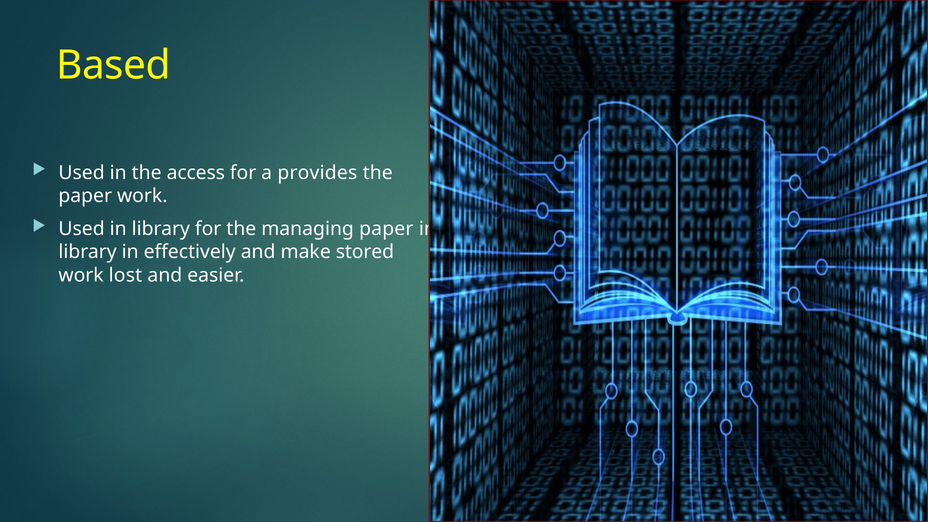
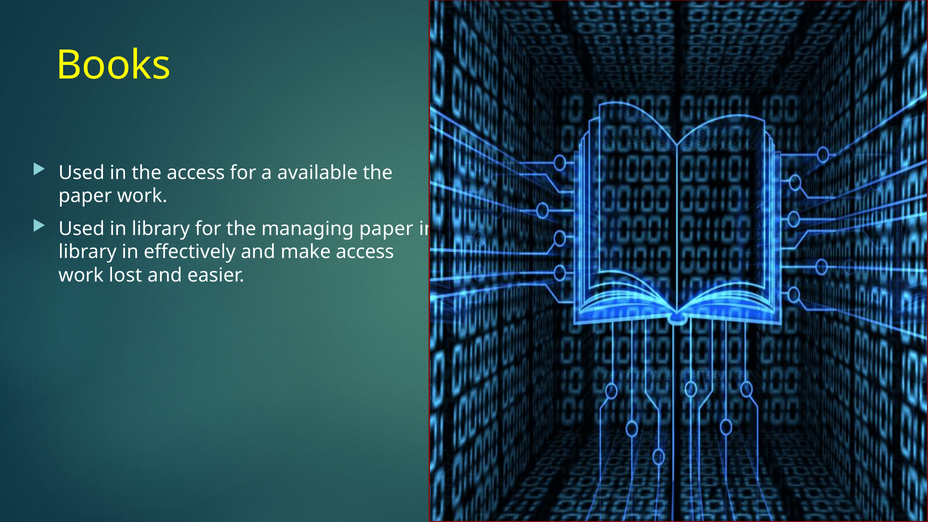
Based: Based -> Books
provides: provides -> available
make stored: stored -> access
